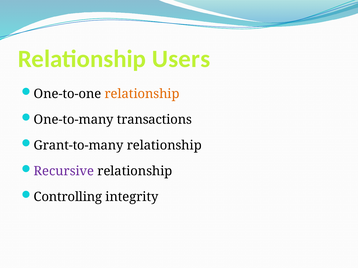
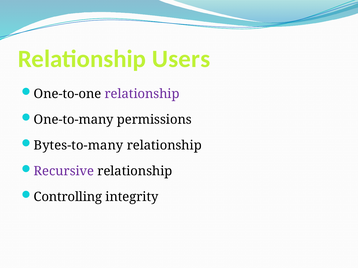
relationship at (142, 94) colour: orange -> purple
transactions: transactions -> permissions
Grant-to-many: Grant-to-many -> Bytes-to-many
